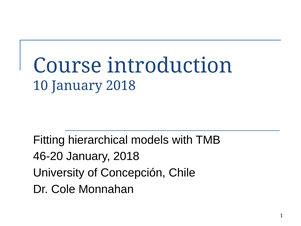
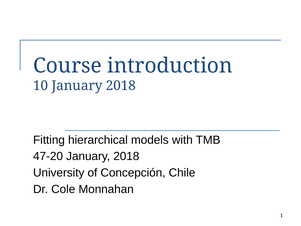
46-20: 46-20 -> 47-20
